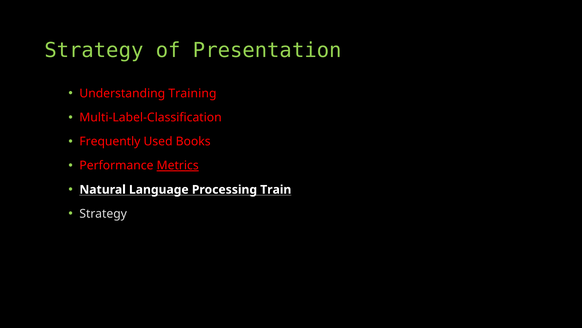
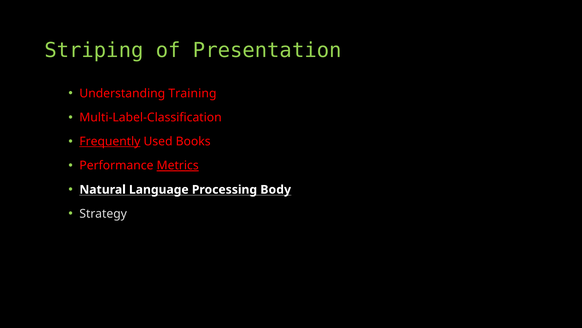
Strategy at (94, 50): Strategy -> Striping
Frequently underline: none -> present
Train: Train -> Body
